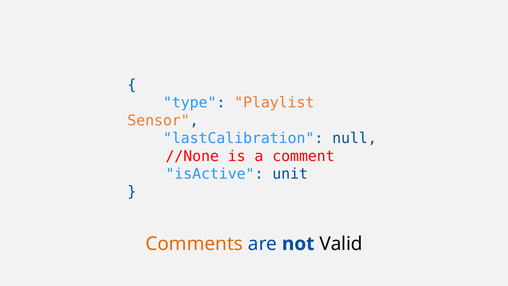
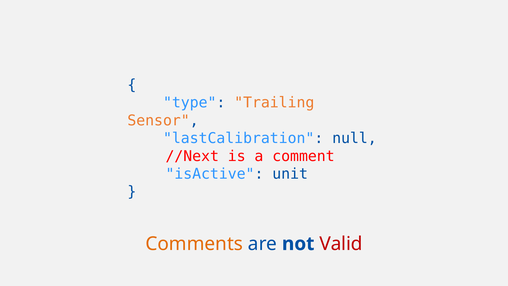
Playlist: Playlist -> Trailing
//None: //None -> //Next
Valid colour: black -> red
